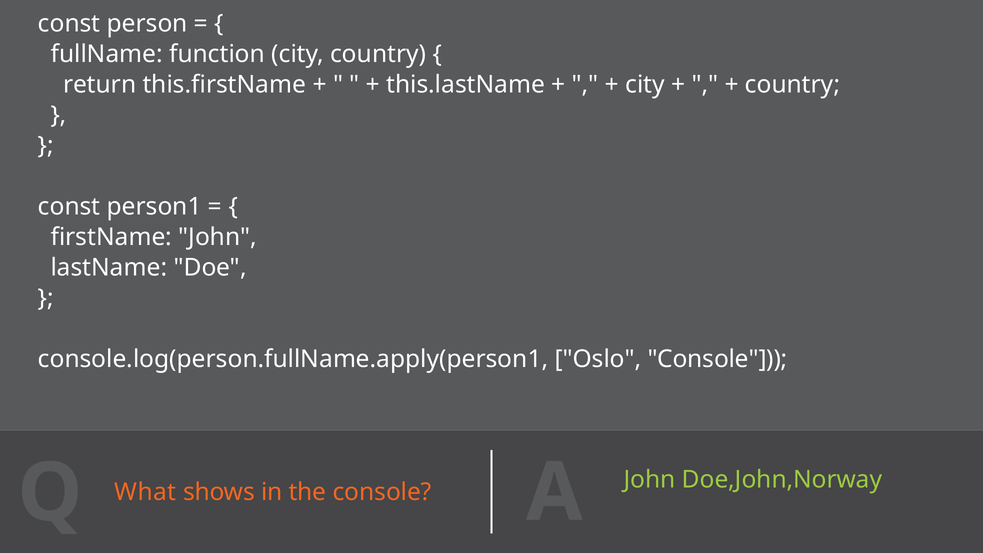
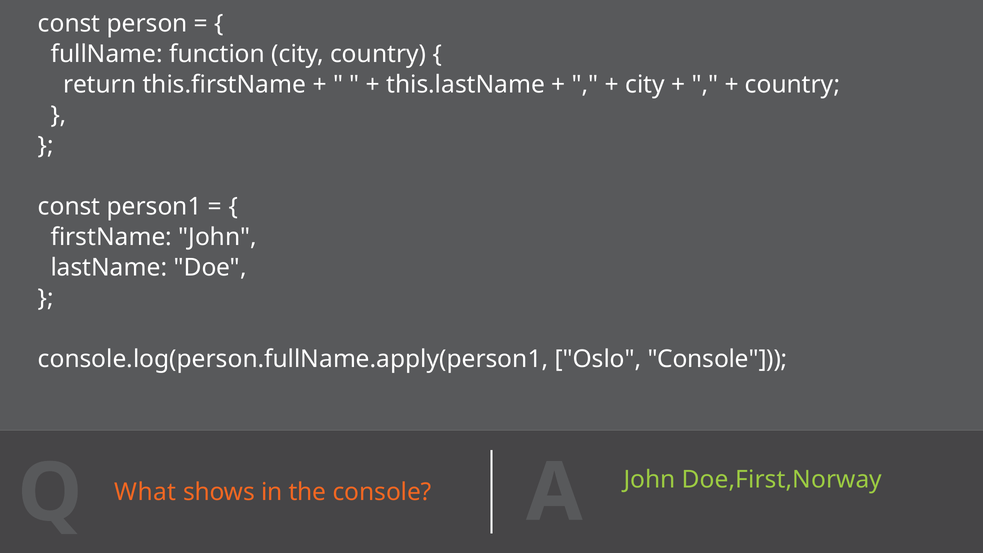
Doe,John,Norway: Doe,John,Norway -> Doe,First,Norway
